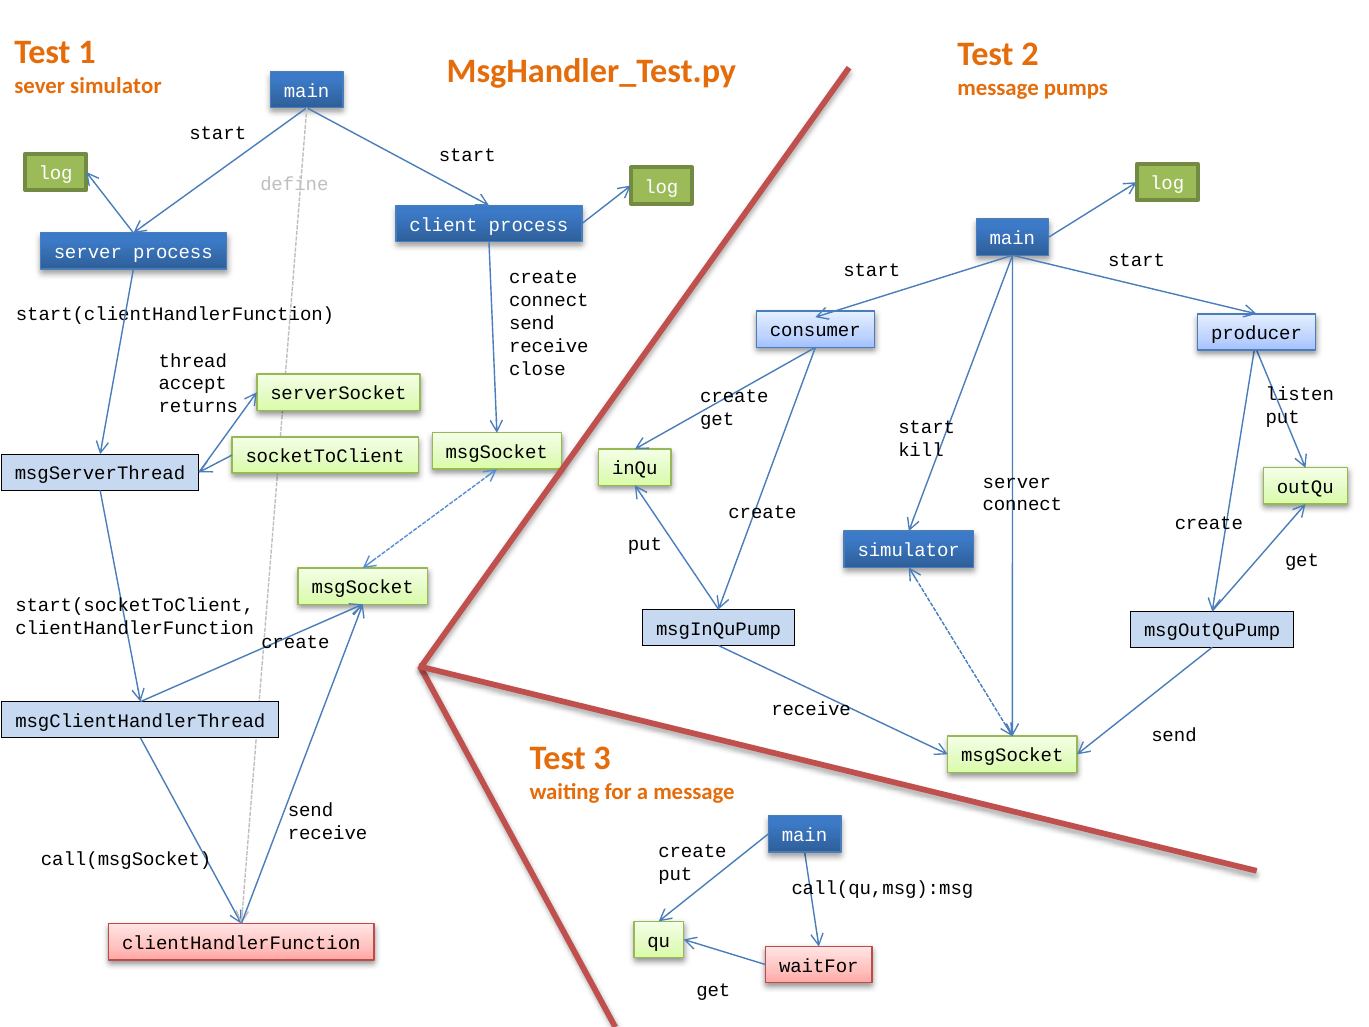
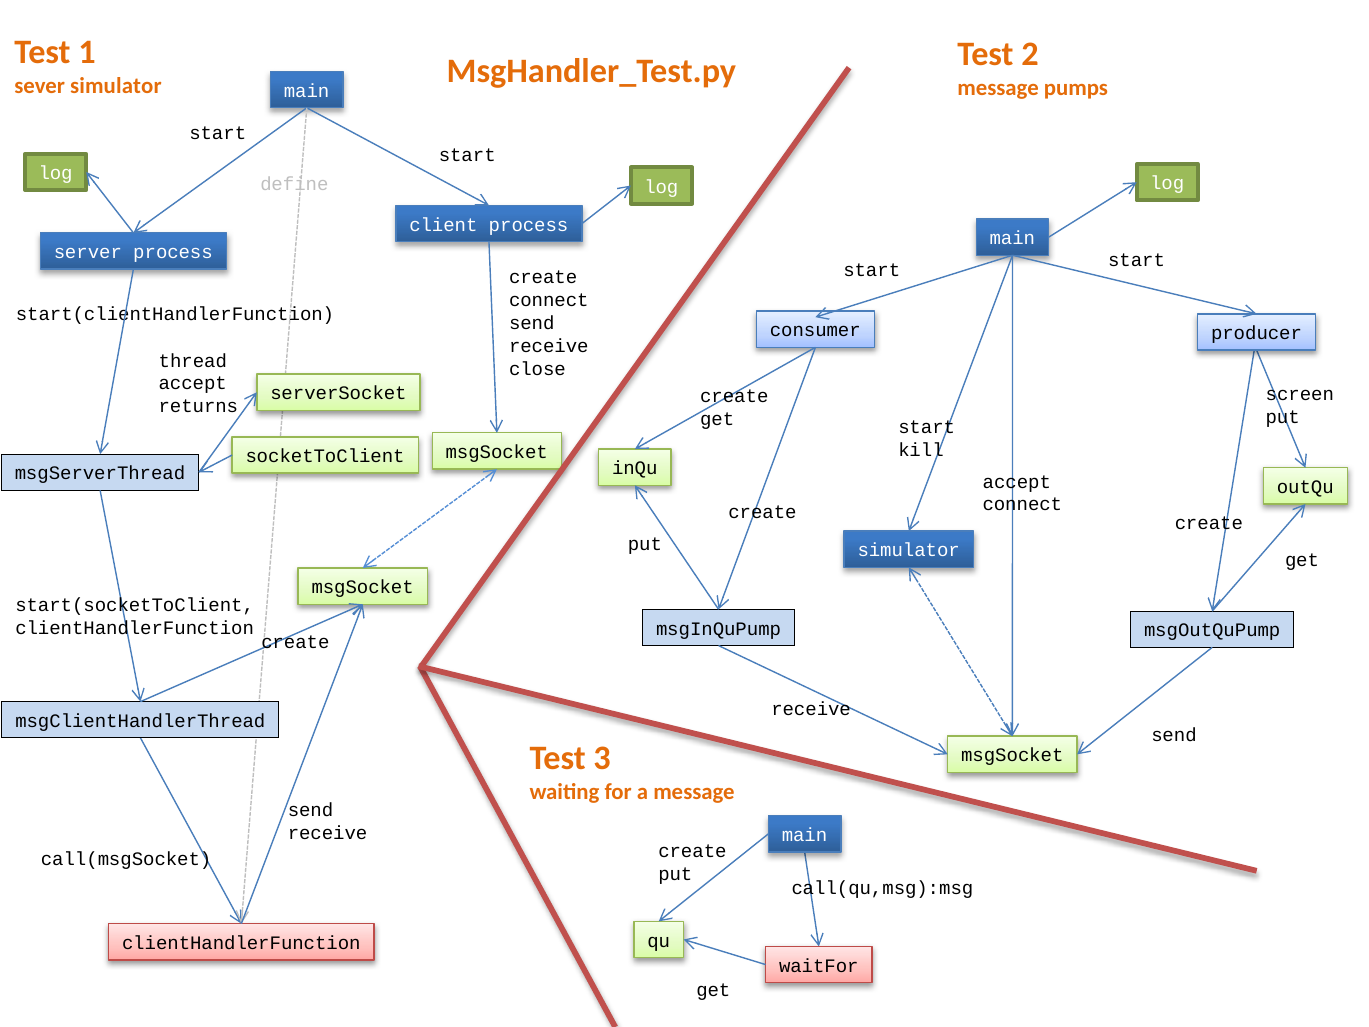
listen: listen -> screen
server at (1017, 482): server -> accept
